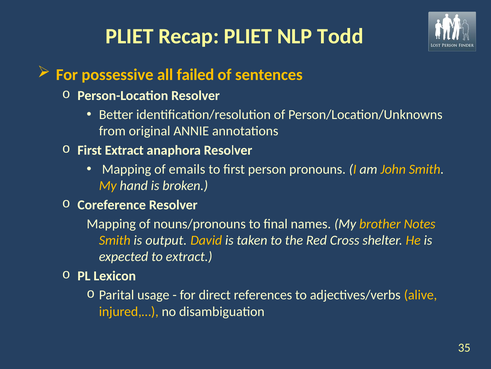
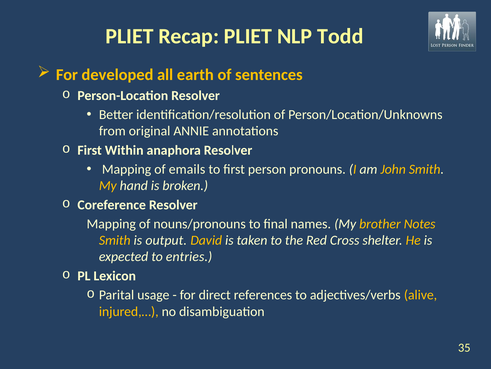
possessive: possessive -> developed
failed: failed -> earth
First Extract: Extract -> Within
to extract: extract -> entries
